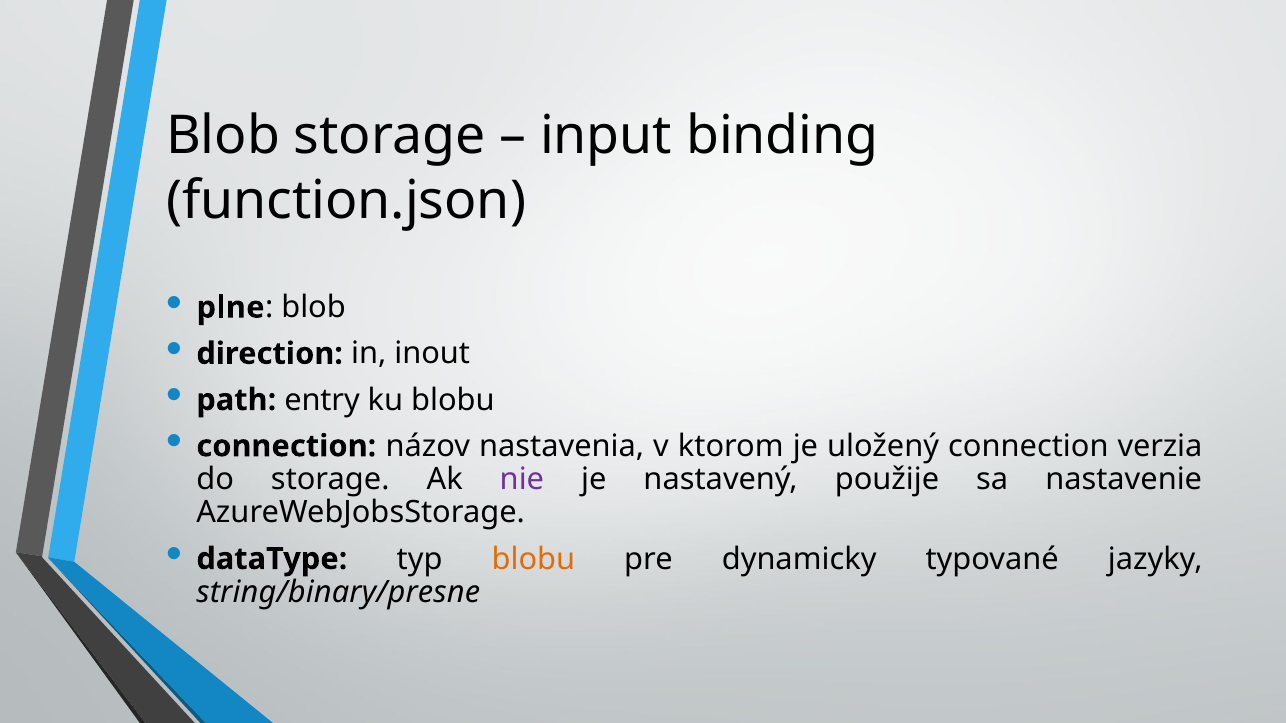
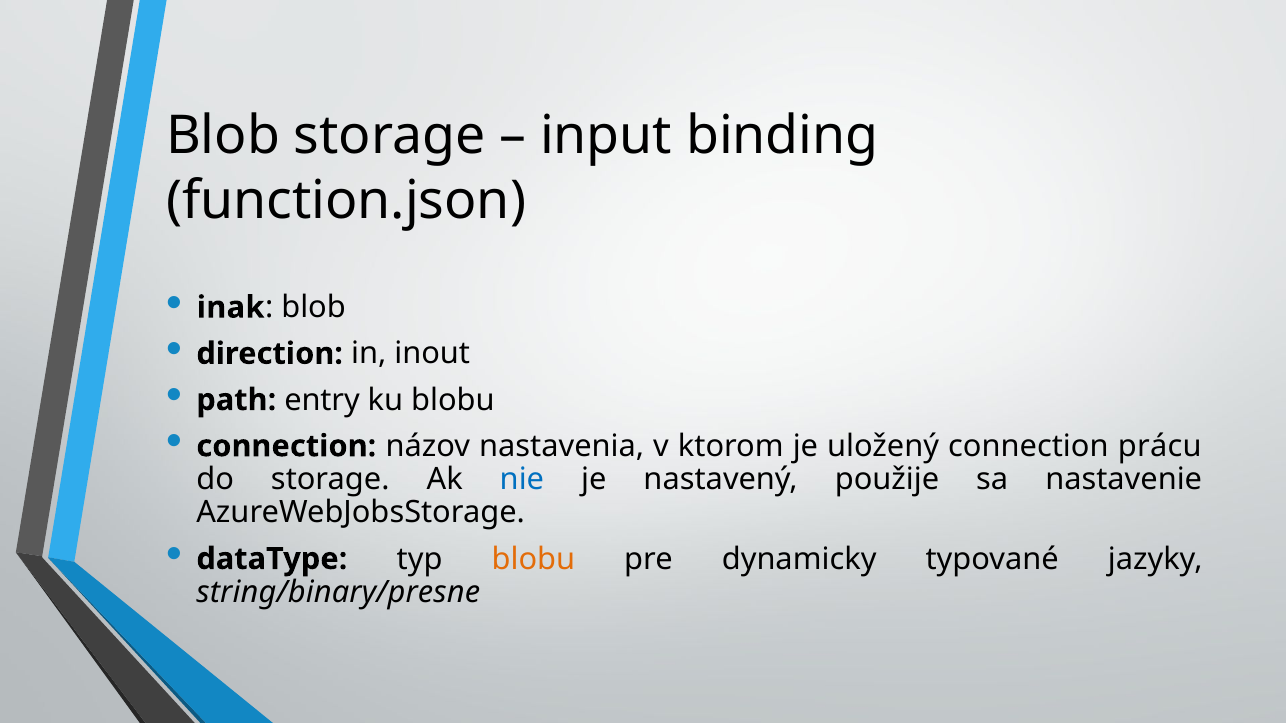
plne: plne -> inak
verzia: verzia -> prácu
nie colour: purple -> blue
